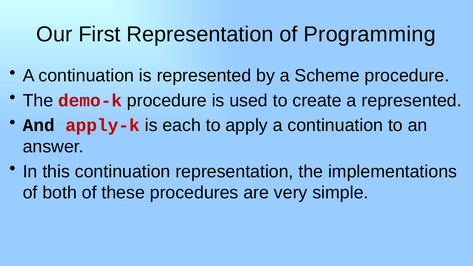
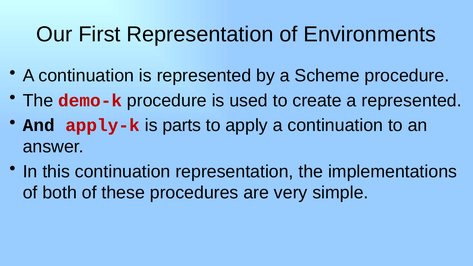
Programming: Programming -> Environments
each: each -> parts
